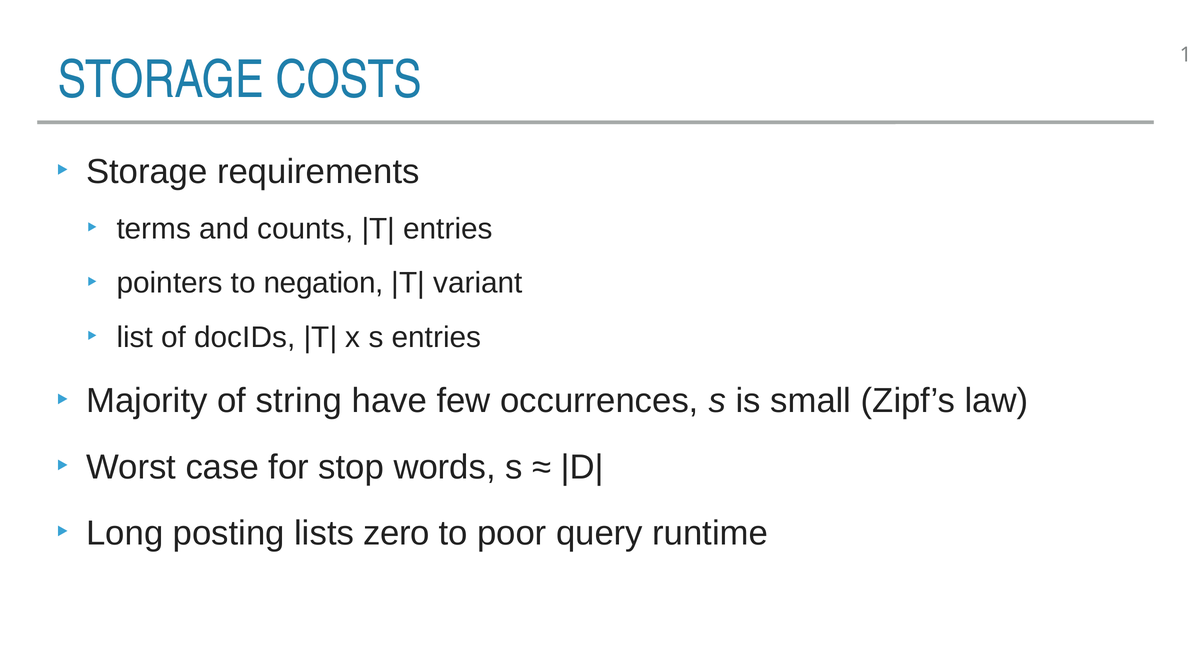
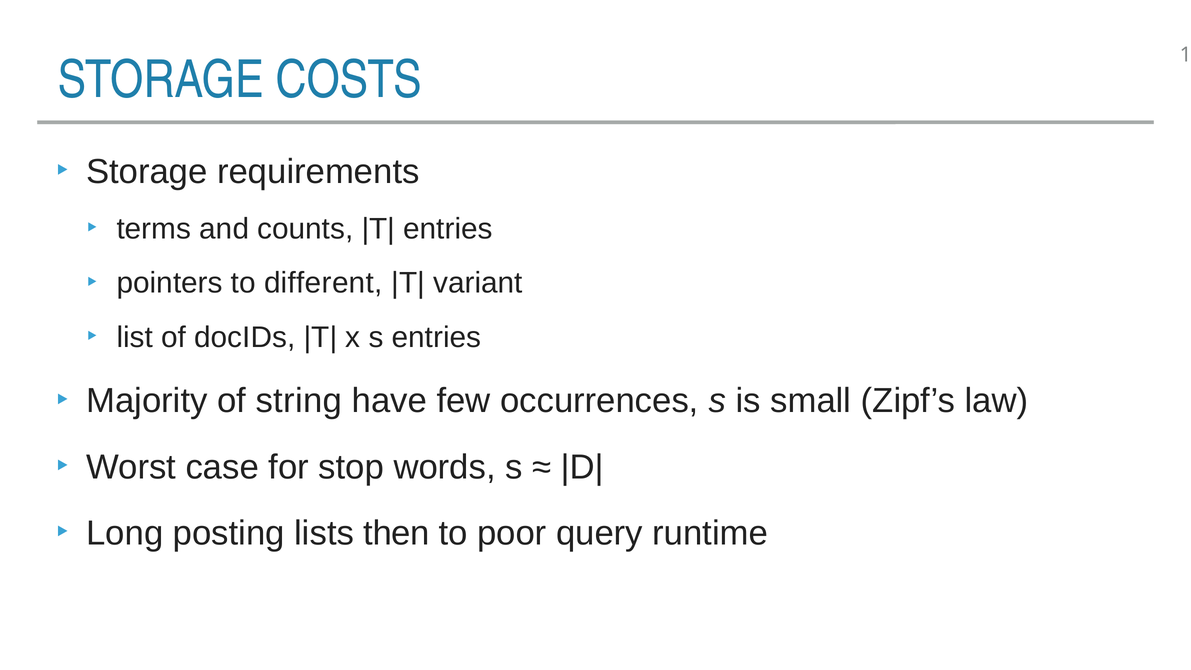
negation: negation -> different
zero: zero -> then
